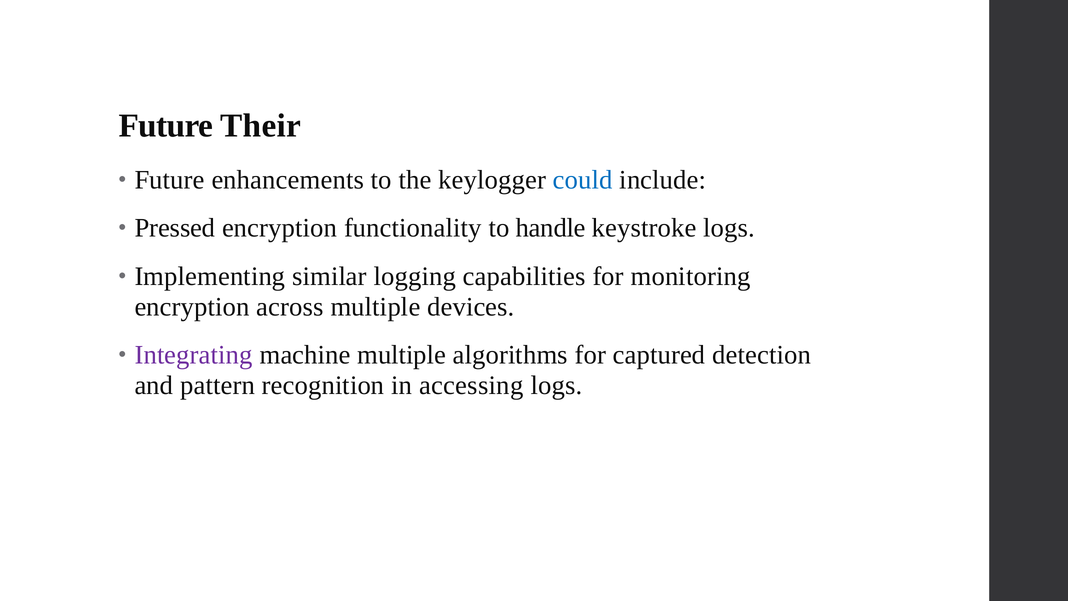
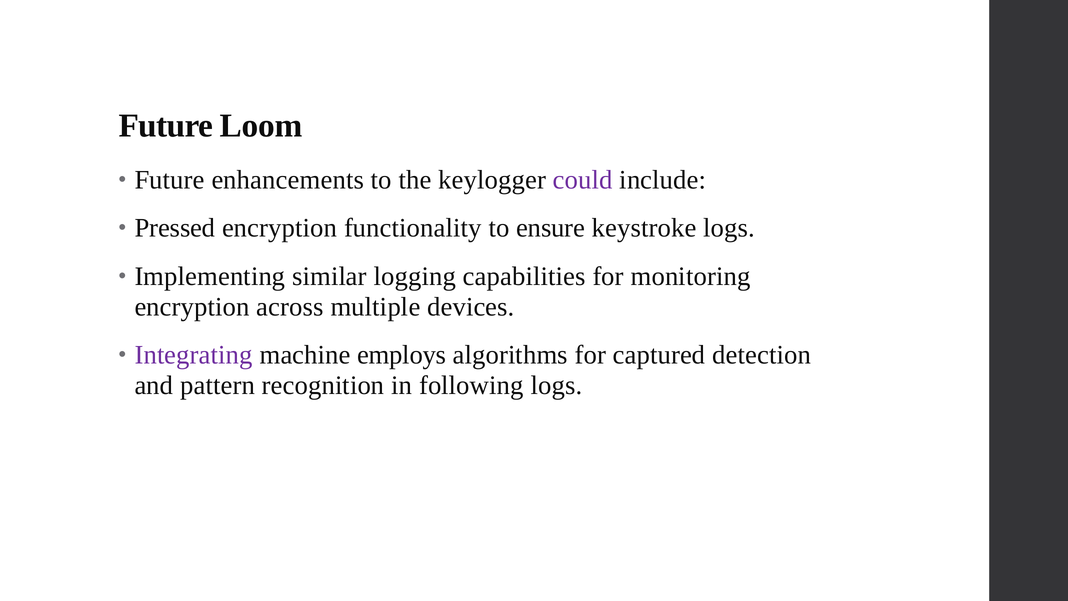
Their: Their -> Loom
could colour: blue -> purple
handle: handle -> ensure
machine multiple: multiple -> employs
accessing: accessing -> following
